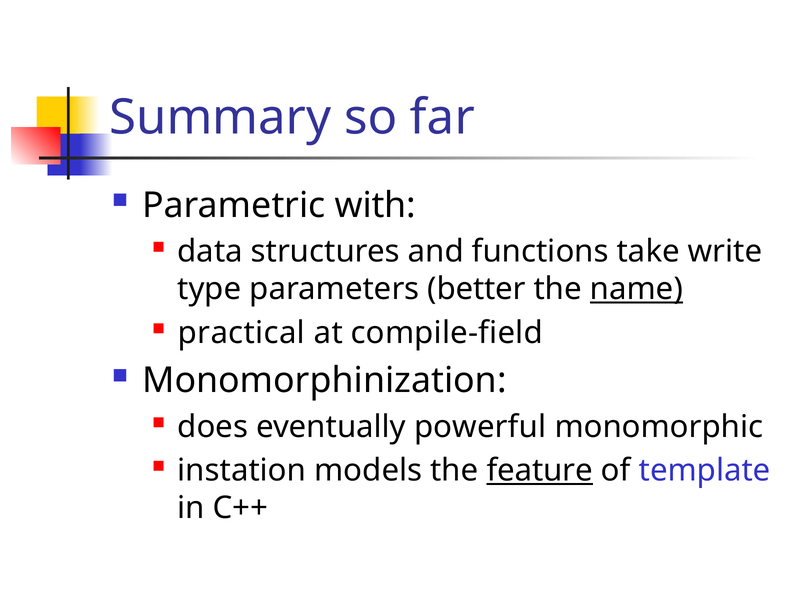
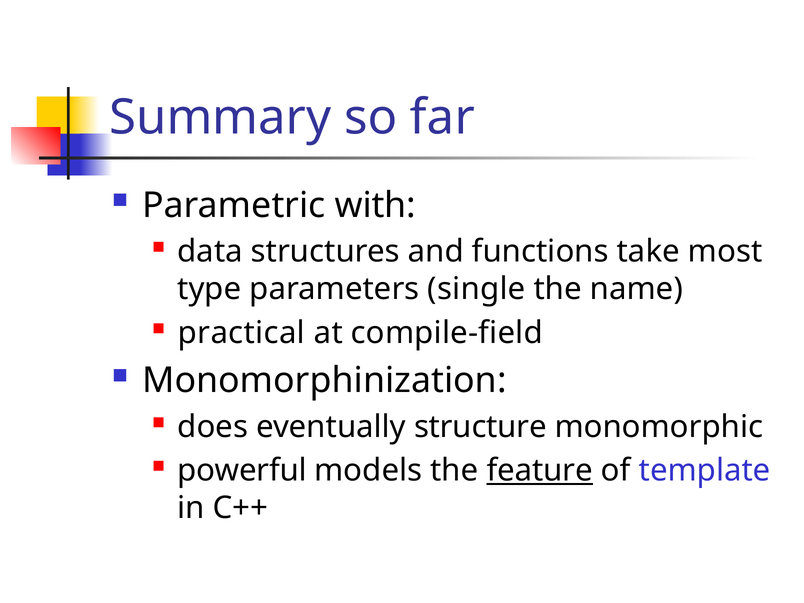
write: write -> most
better: better -> single
name underline: present -> none
powerful: powerful -> structure
instation: instation -> powerful
